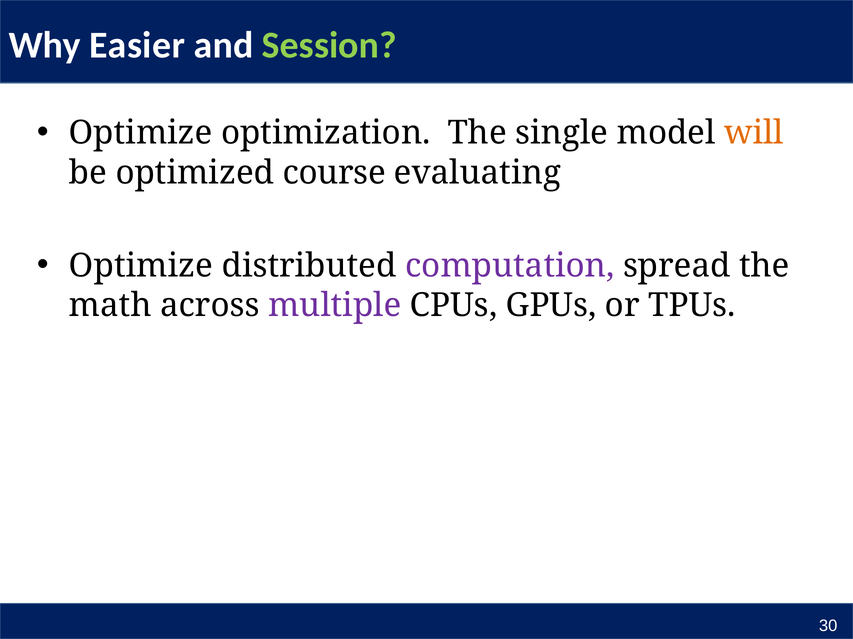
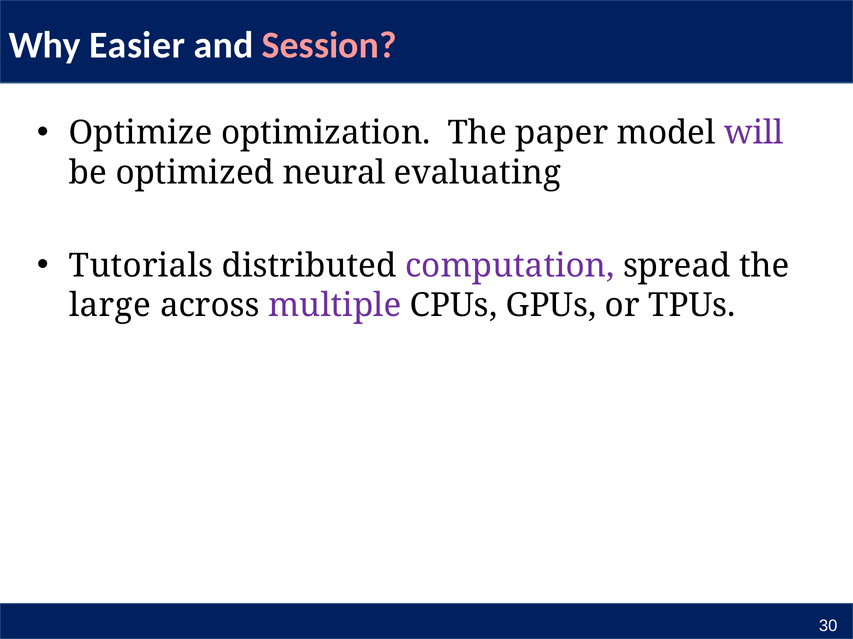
Session colour: light green -> pink
single: single -> paper
will colour: orange -> purple
course: course -> neural
Optimize at (141, 266): Optimize -> Tutorials
math: math -> large
